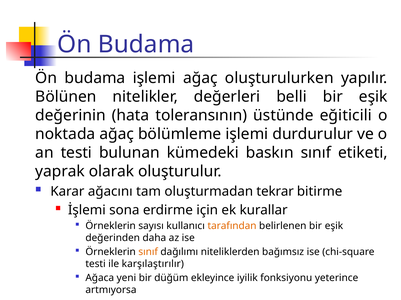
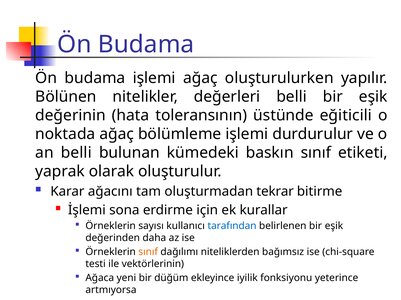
an testi: testi -> belli
tarafından colour: orange -> blue
karşılaştırılır: karşılaştırılır -> vektörlerinin
